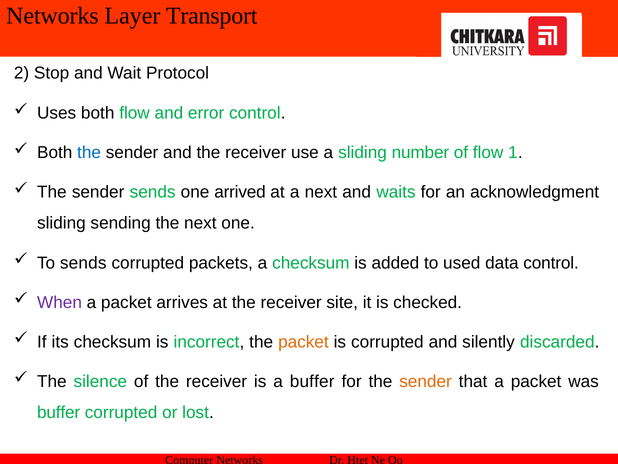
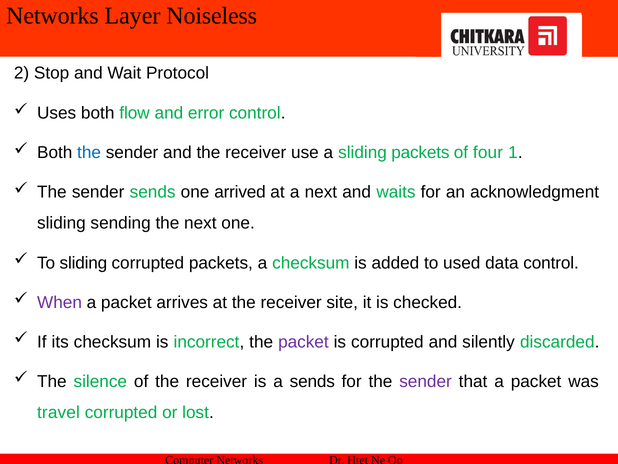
Transport: Transport -> Noiseless
sliding number: number -> packets
of flow: flow -> four
To sends: sends -> sliding
packet at (303, 342) colour: orange -> purple
a buffer: buffer -> sends
sender at (426, 381) colour: orange -> purple
buffer at (59, 412): buffer -> travel
